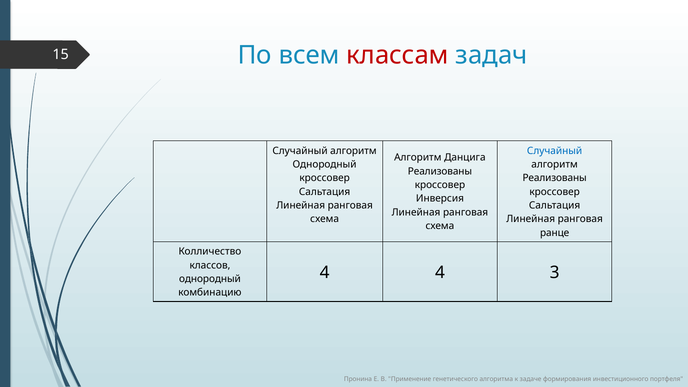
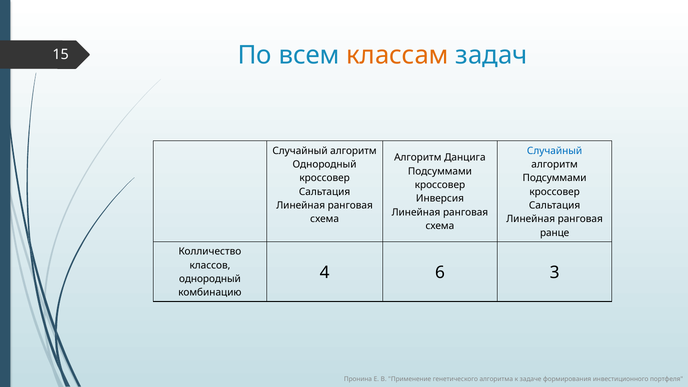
классам colour: red -> orange
Реализованы at (440, 171): Реализованы -> Подсуммами
Реализованы at (555, 178): Реализованы -> Подсуммами
4 4: 4 -> 6
